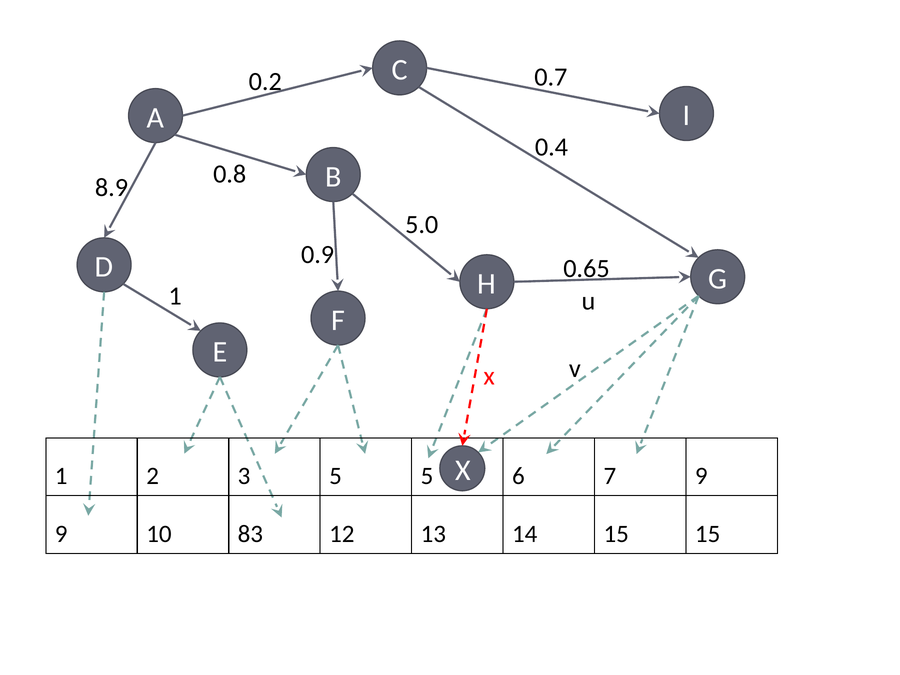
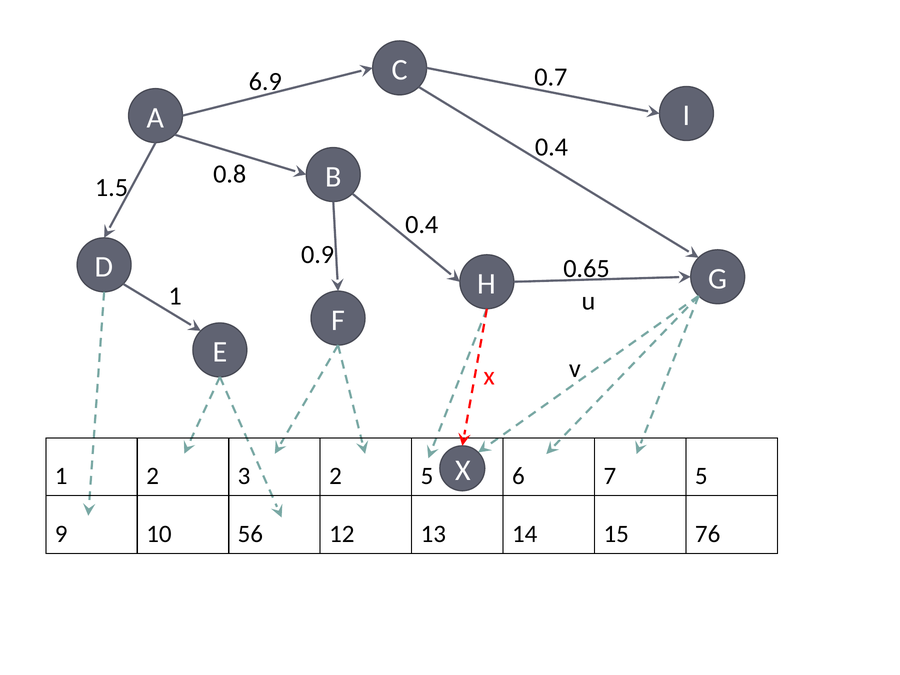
0.2: 0.2 -> 6.9
8.9: 8.9 -> 1.5
5.0 at (422, 225): 5.0 -> 0.4
3 5: 5 -> 2
7 9: 9 -> 5
83: 83 -> 56
15 15: 15 -> 76
